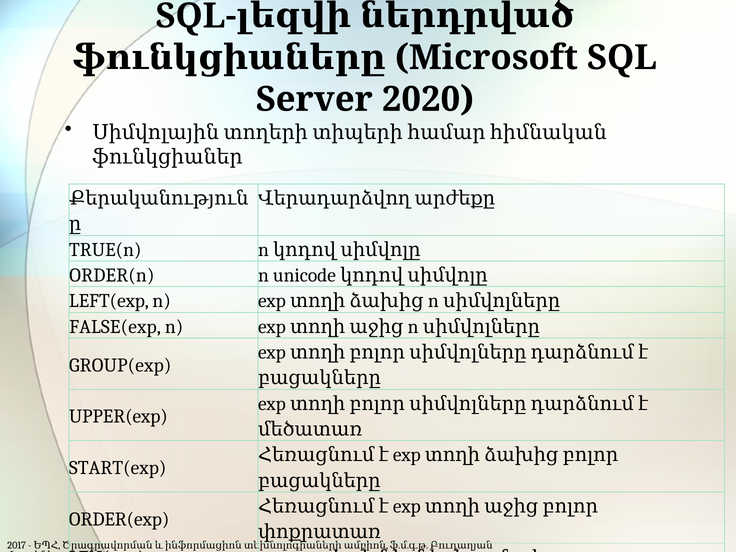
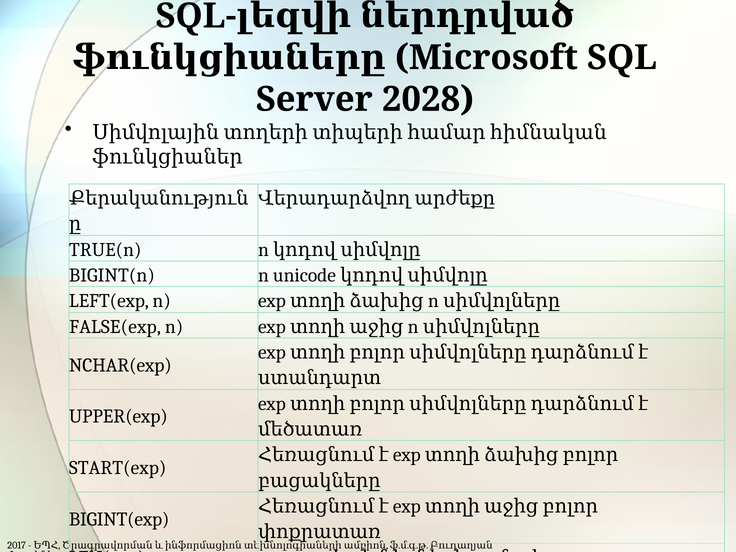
2020: 2020 -> 2028
ORDER(n: ORDER(n -> BIGINT(n
GROUP(exp: GROUP(exp -> NCHAR(exp
բացակները at (320, 378): բացակները -> ստանդարտ
ORDER(exp: ORDER(exp -> BIGINT(exp
